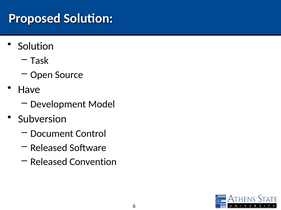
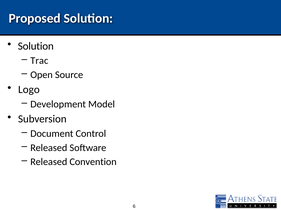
Task: Task -> Trac
Have: Have -> Logo
